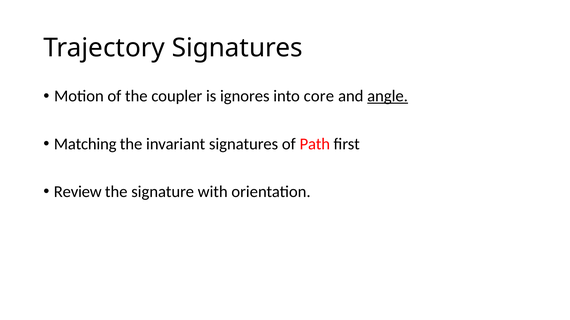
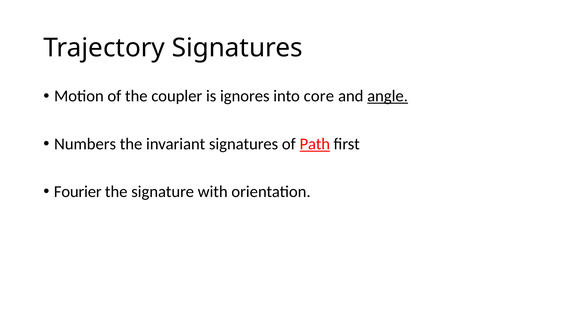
Matching: Matching -> Numbers
Path underline: none -> present
Review: Review -> Fourier
